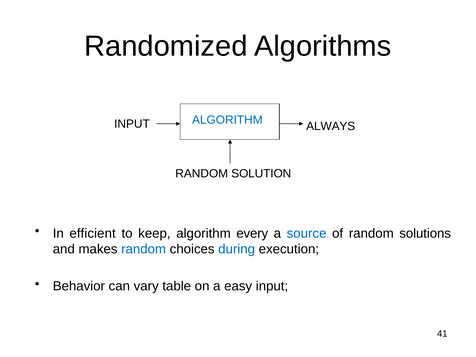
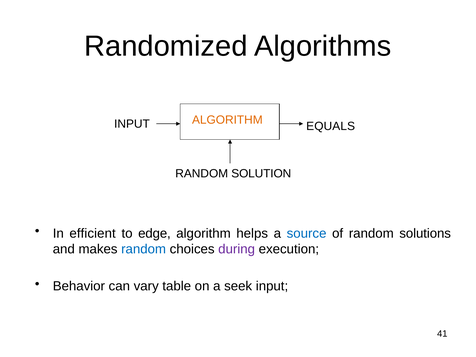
ALGORITHM at (227, 120) colour: blue -> orange
ALWAYS: ALWAYS -> EQUALS
keep: keep -> edge
every: every -> helps
during colour: blue -> purple
easy: easy -> seek
